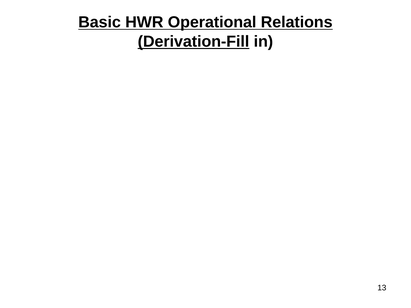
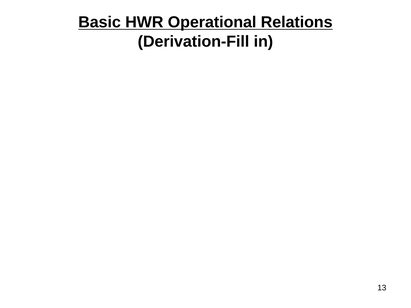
Derivation-Fill underline: present -> none
